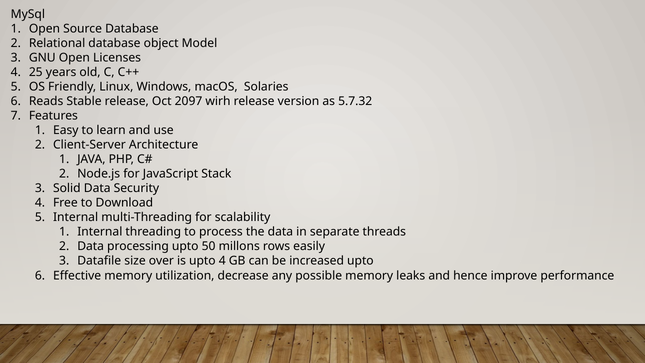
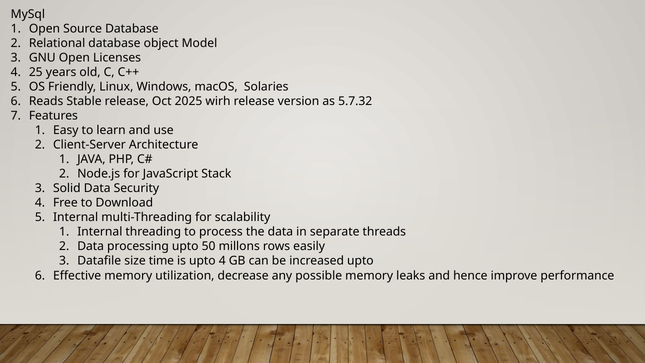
2097: 2097 -> 2025
over: over -> time
